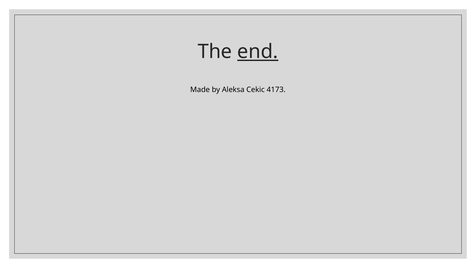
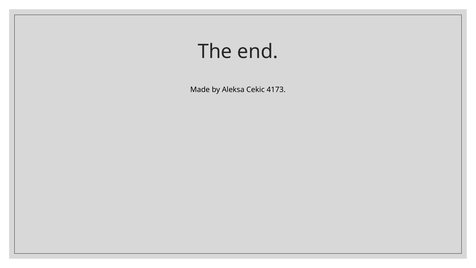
end underline: present -> none
